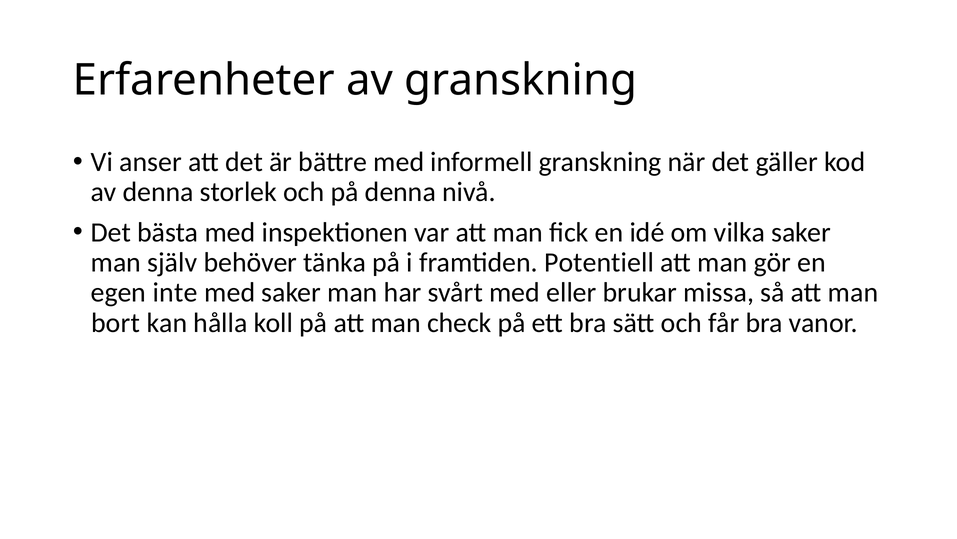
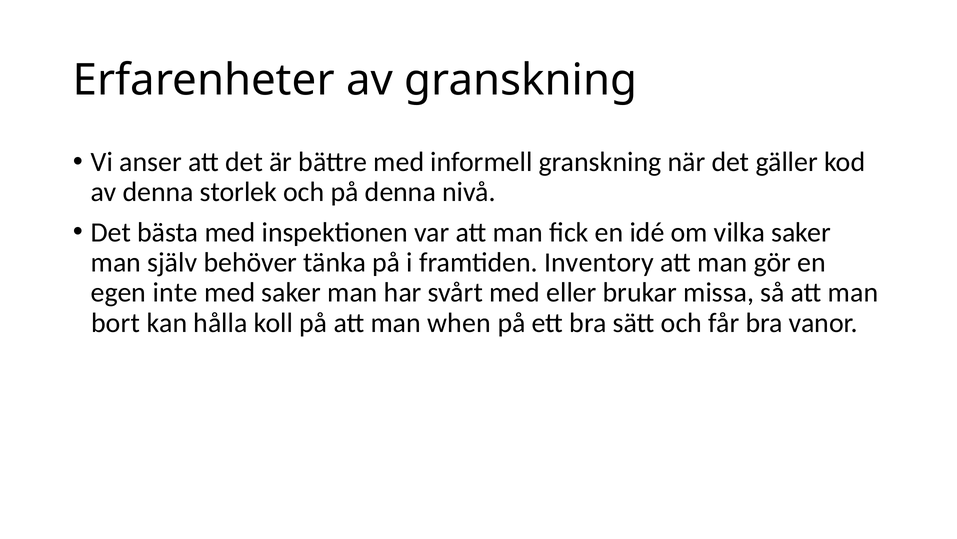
Potentiell: Potentiell -> Inventory
check: check -> when
